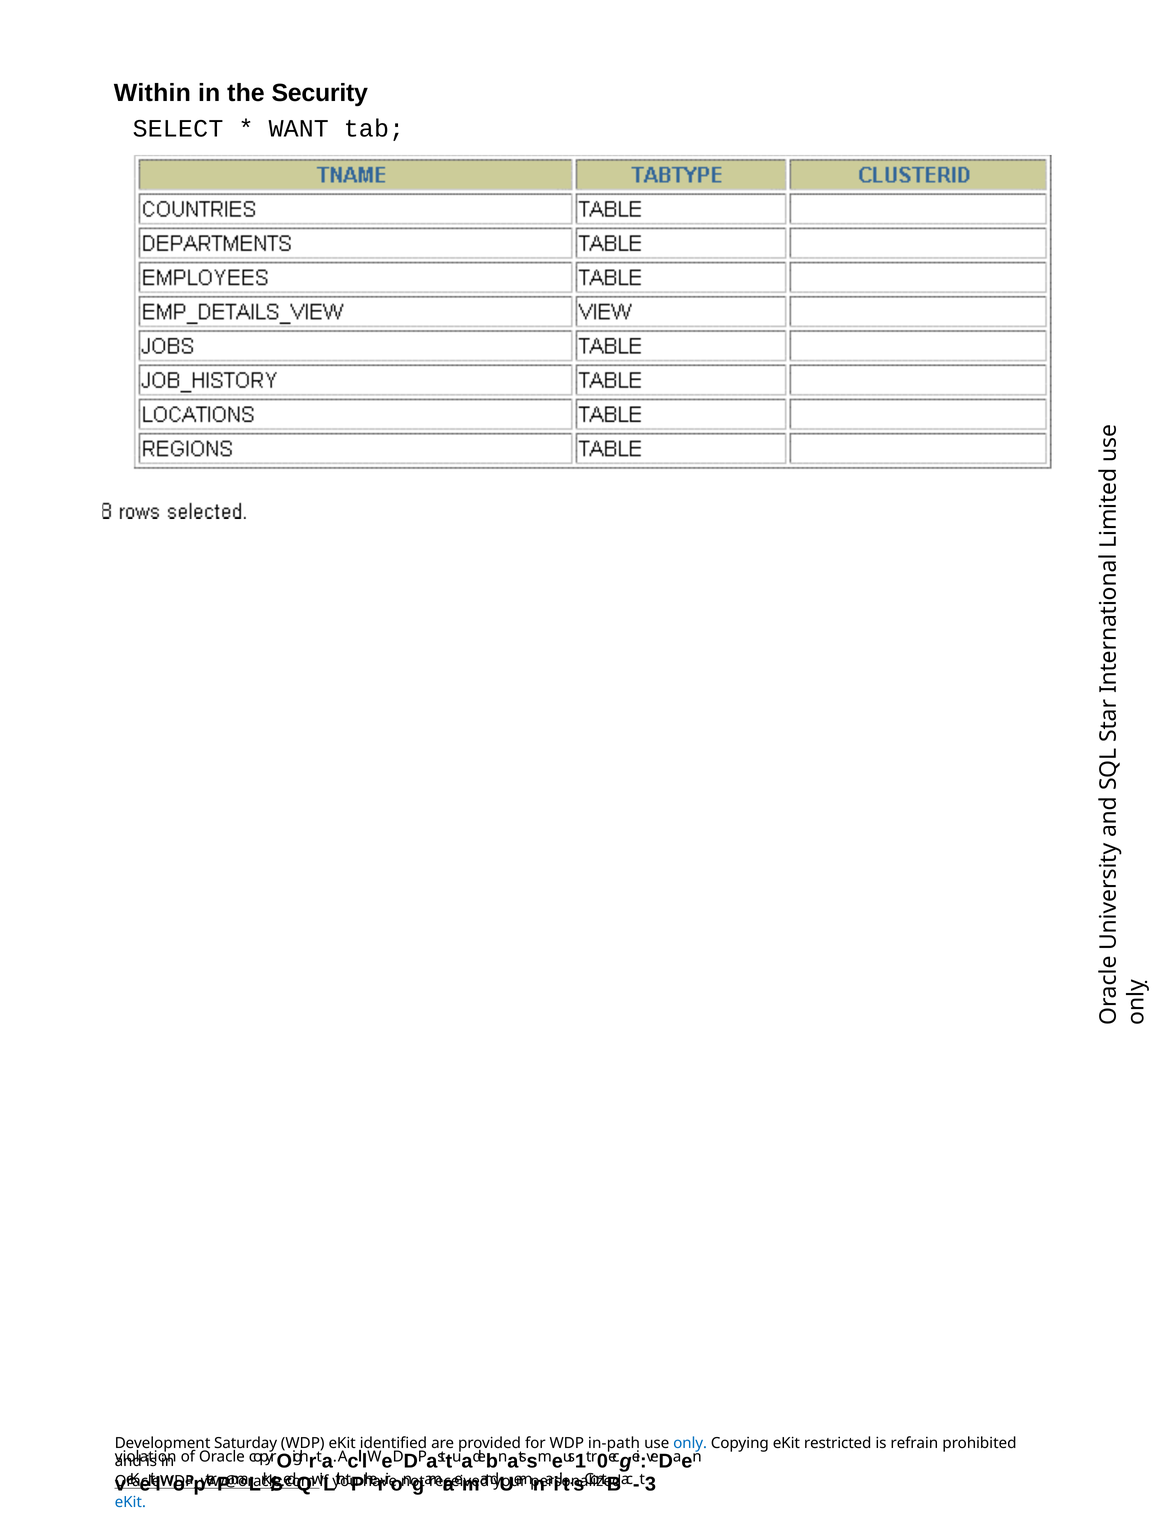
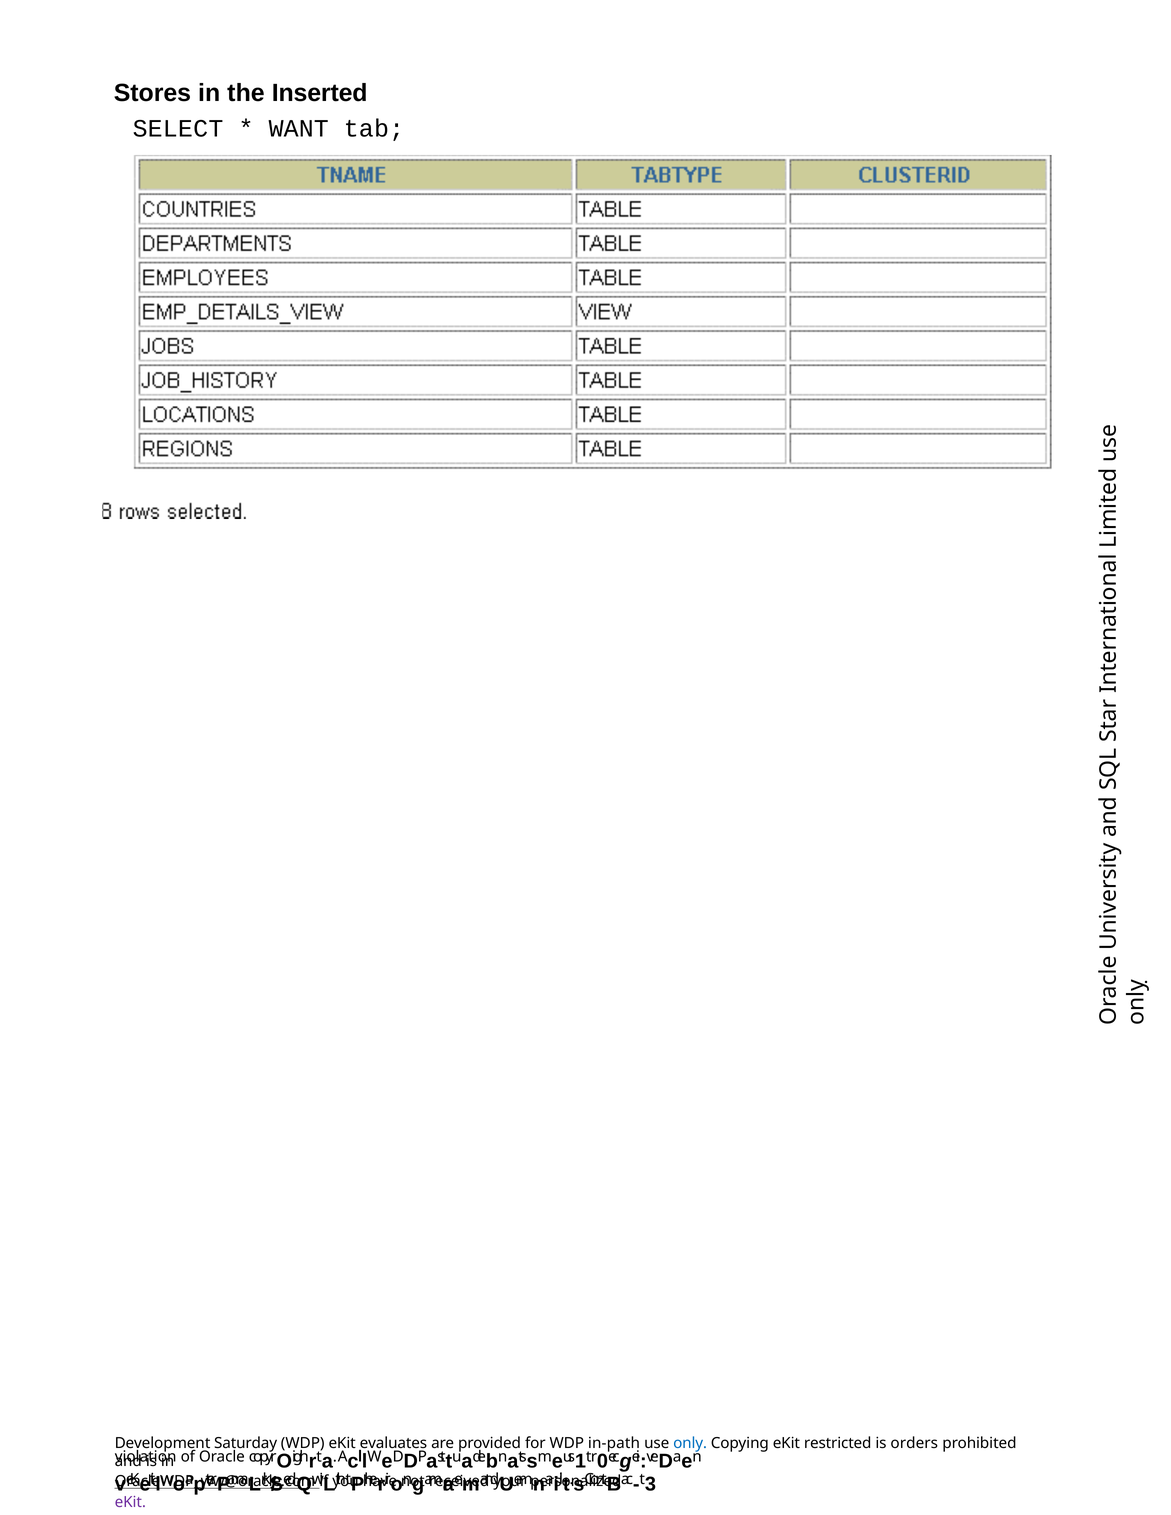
Within: Within -> Stores
Security: Security -> Inserted
identified: identified -> evaluates
refrain: refrain -> orders
eKit at (130, 1503) colour: blue -> purple
